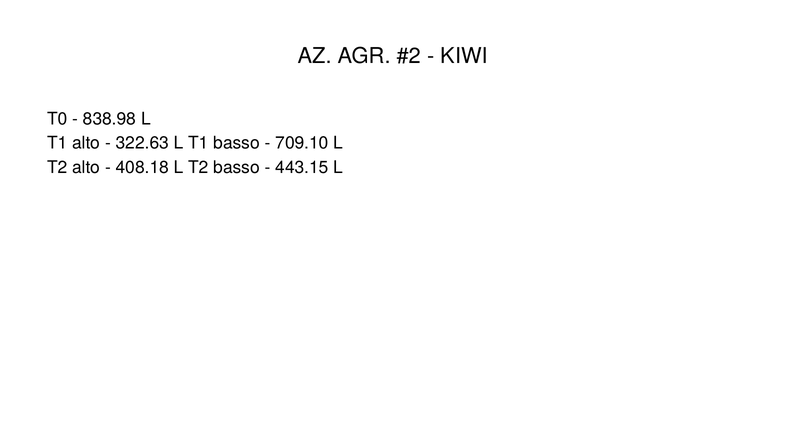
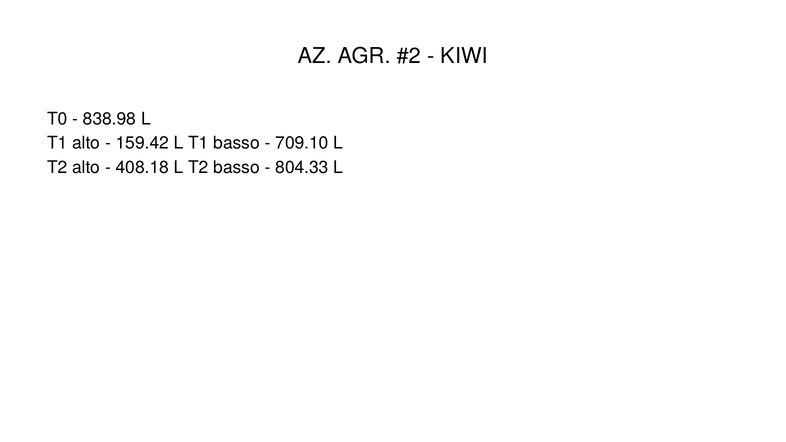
322.63: 322.63 -> 159.42
443.15: 443.15 -> 804.33
